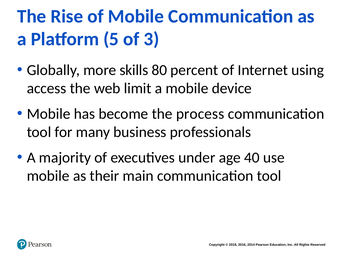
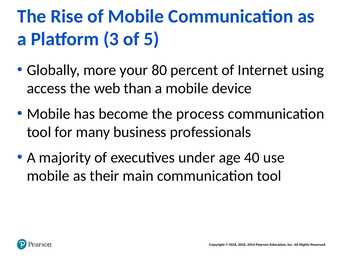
5: 5 -> 3
3: 3 -> 5
skills: skills -> your
limit: limit -> than
